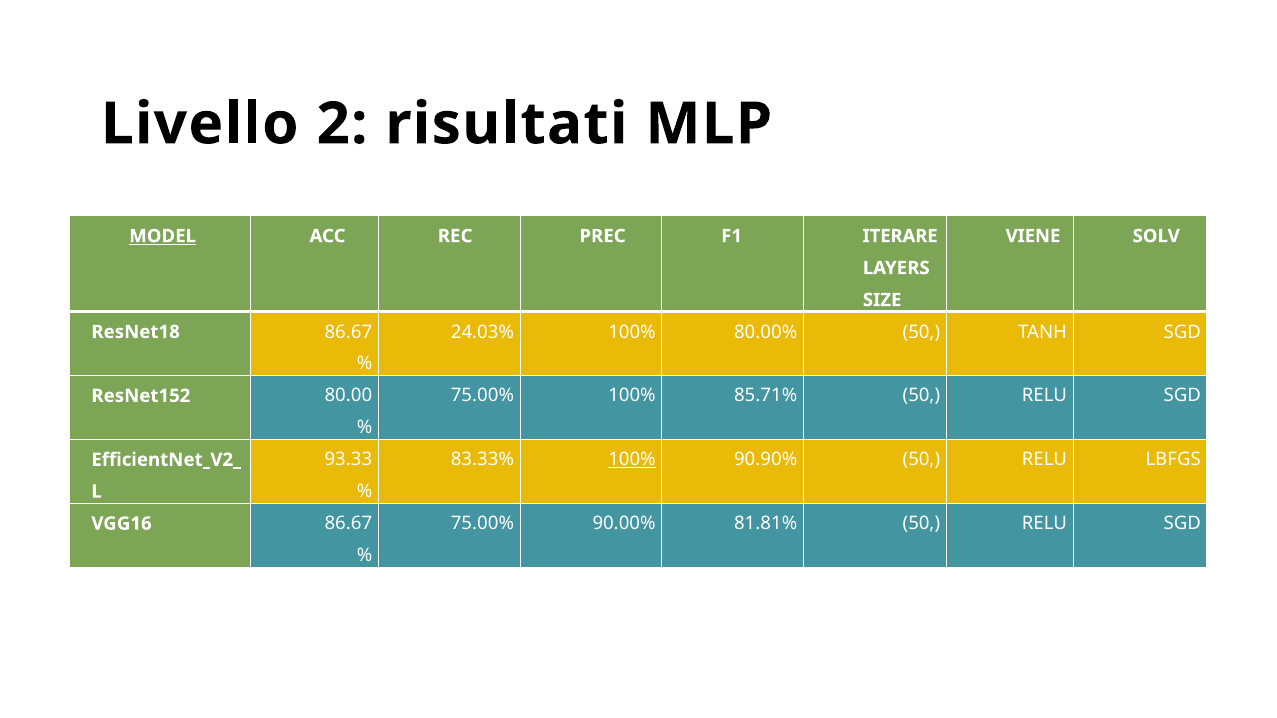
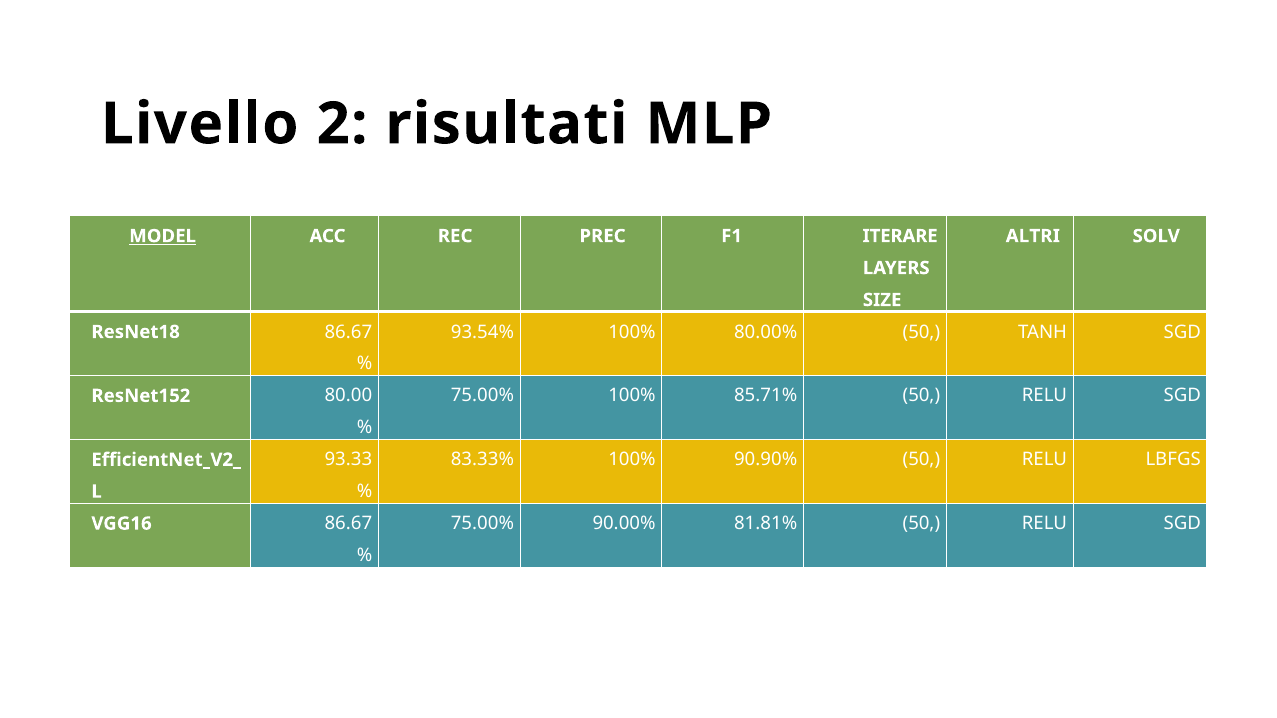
VIENE: VIENE -> ALTRI
24.03%: 24.03% -> 93.54%
100% at (632, 460) underline: present -> none
